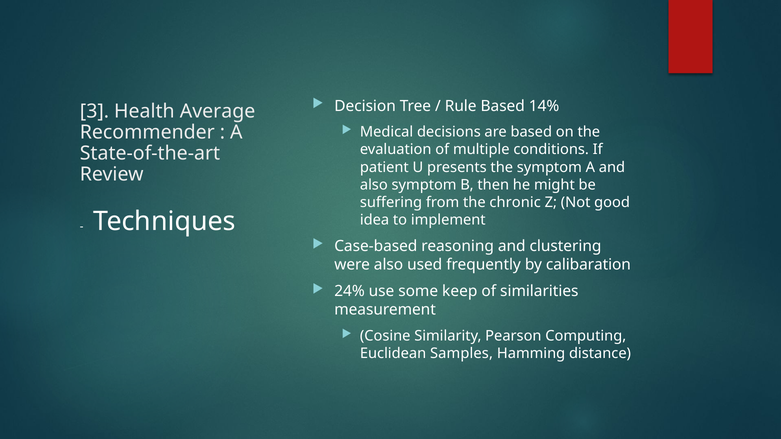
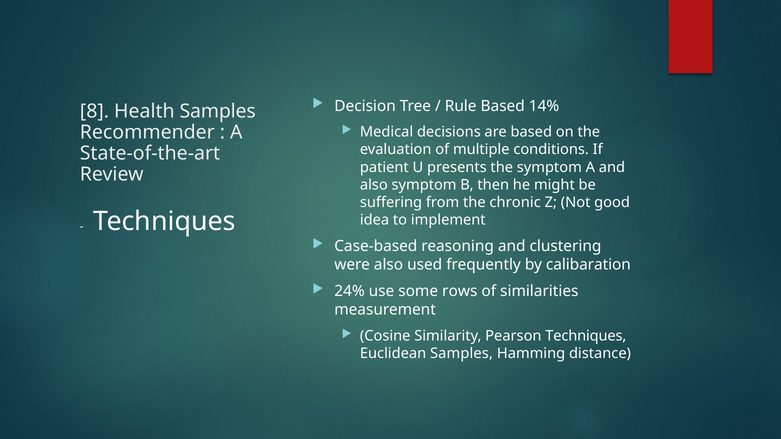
3: 3 -> 8
Health Average: Average -> Samples
keep: keep -> rows
Pearson Computing: Computing -> Techniques
